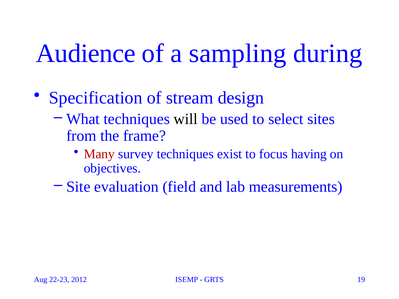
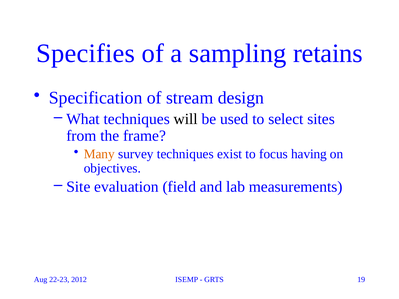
Audience: Audience -> Specifies
during: during -> retains
Many colour: red -> orange
